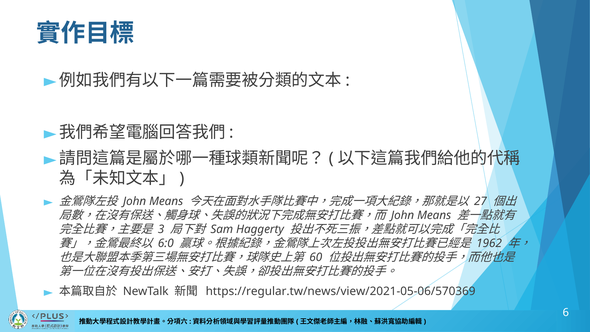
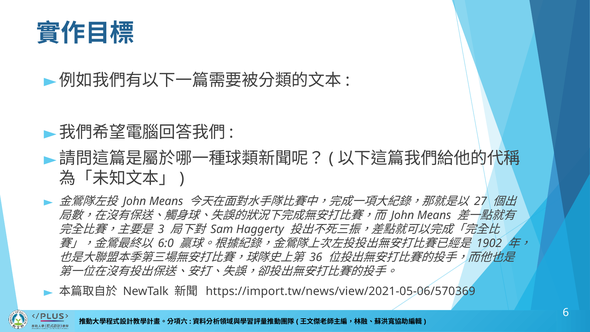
1962: 1962 -> 1902
60: 60 -> 36
https://regular.tw/news/view/2021-05-06/570369: https://regular.tw/news/view/2021-05-06/570369 -> https://import.tw/news/view/2021-05-06/570369
